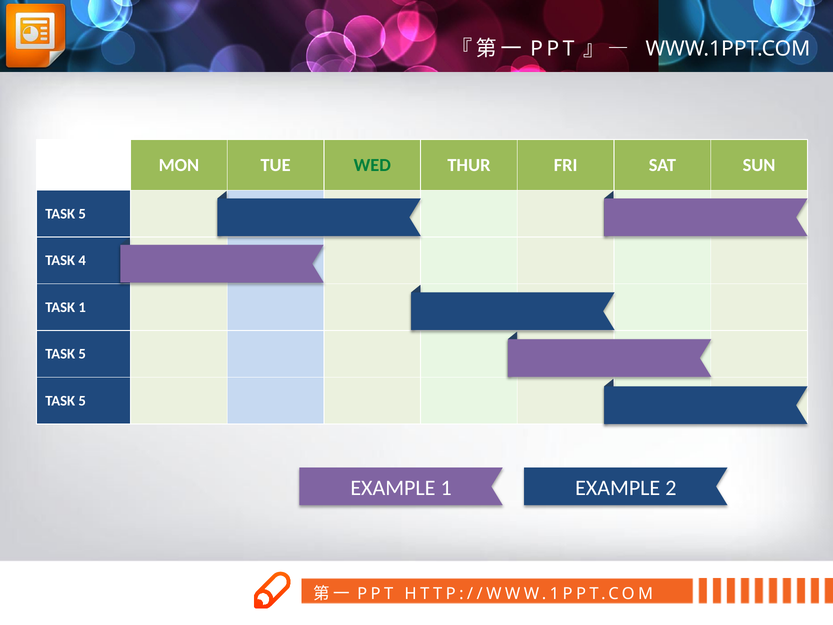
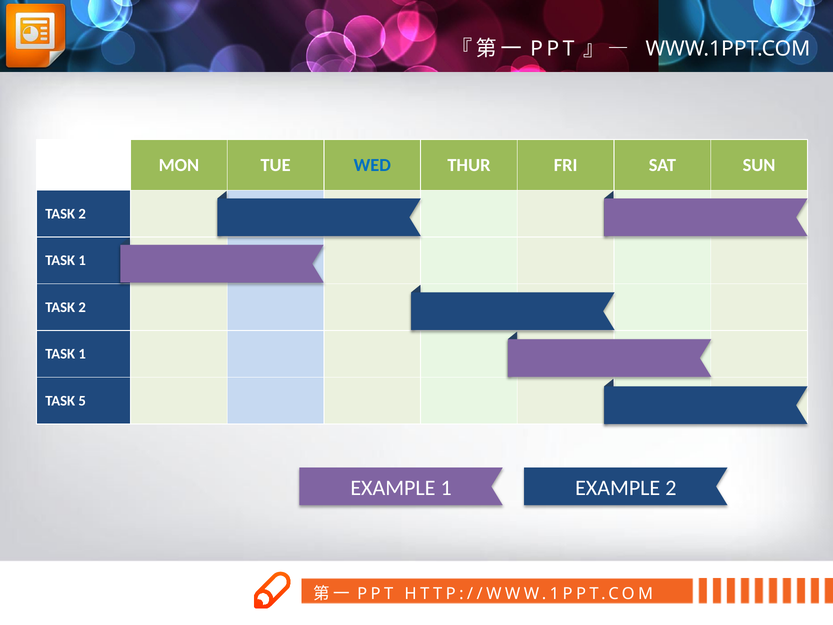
WED colour: green -> blue
5 at (82, 214): 5 -> 2
4 at (82, 260): 4 -> 1
1 at (82, 307): 1 -> 2
5 at (82, 354): 5 -> 1
